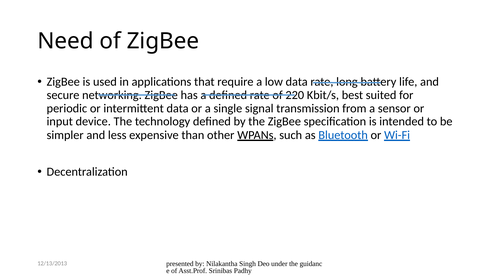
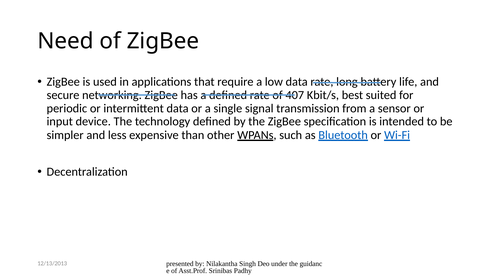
220: 220 -> 407
